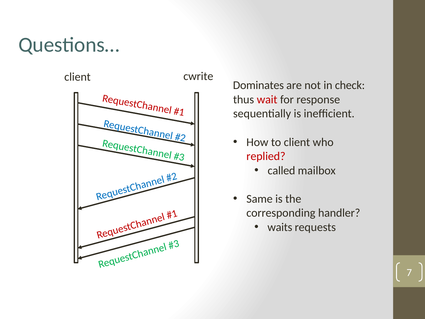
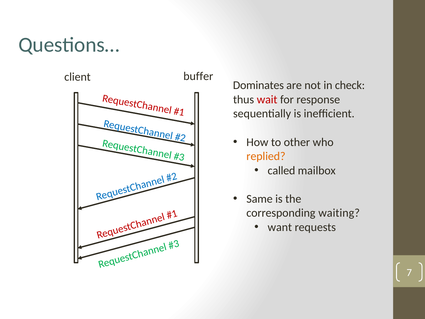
cwrite: cwrite -> buffer
to client: client -> other
replied colour: red -> orange
handler: handler -> waiting
waits: waits -> want
